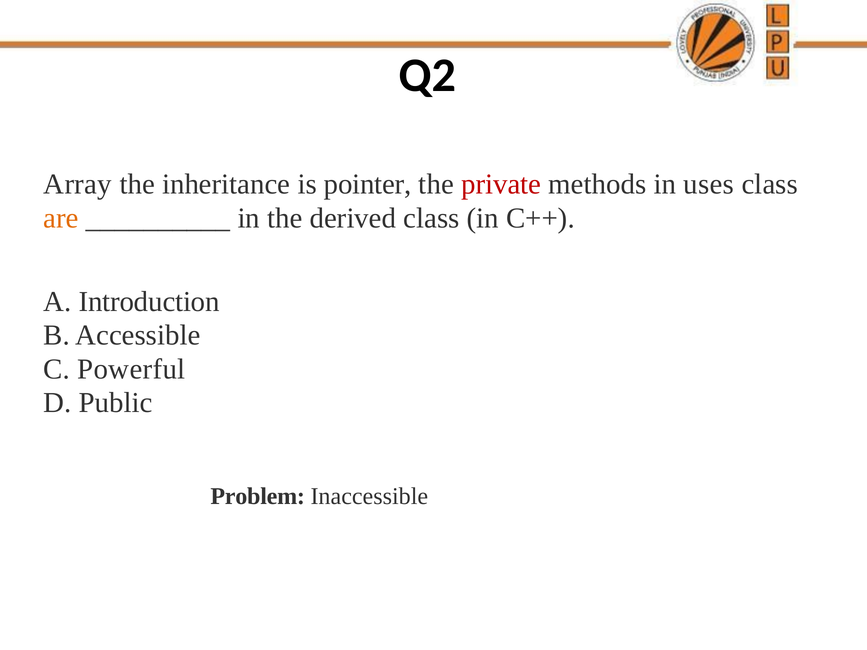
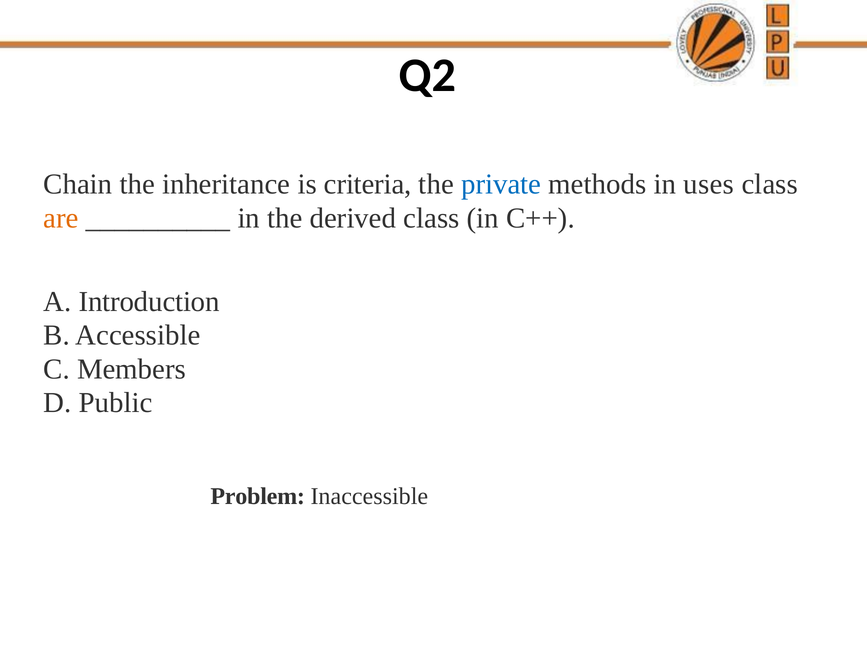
Array: Array -> Chain
pointer: pointer -> criteria
private colour: red -> blue
Powerful: Powerful -> Members
